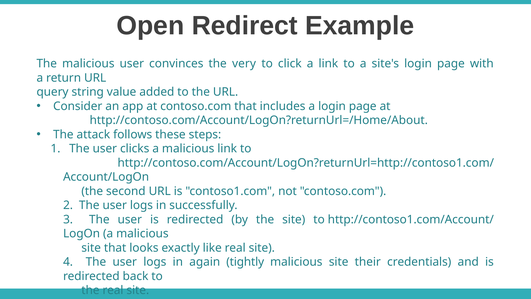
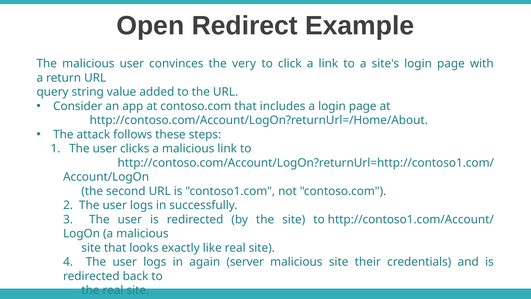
tightly: tightly -> server
